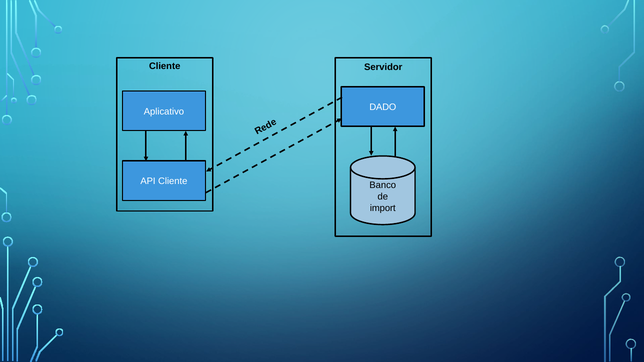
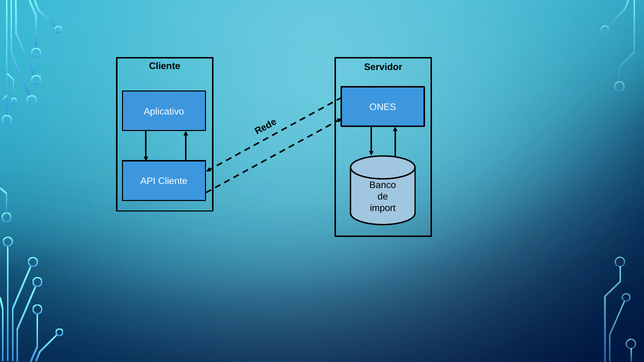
DADO: DADO -> ONES
